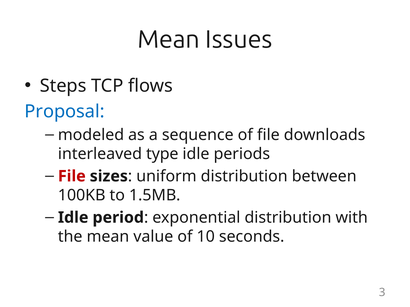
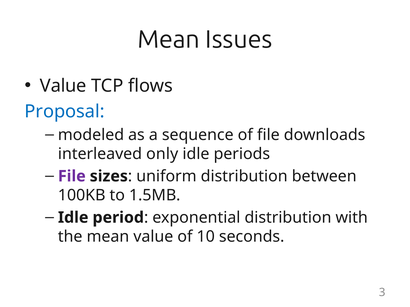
Steps at (63, 86): Steps -> Value
type: type -> only
File at (72, 176) colour: red -> purple
